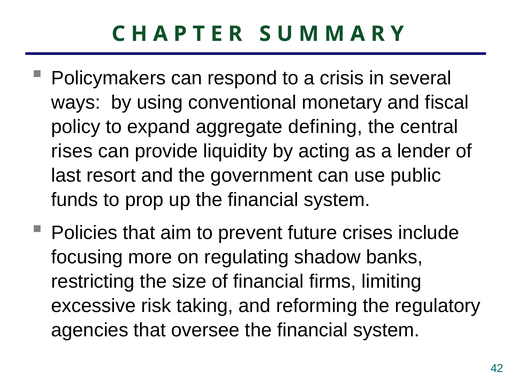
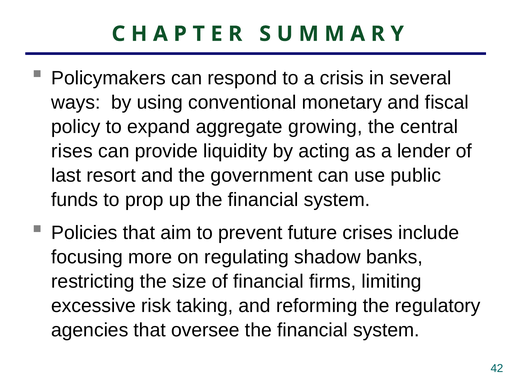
defining: defining -> growing
